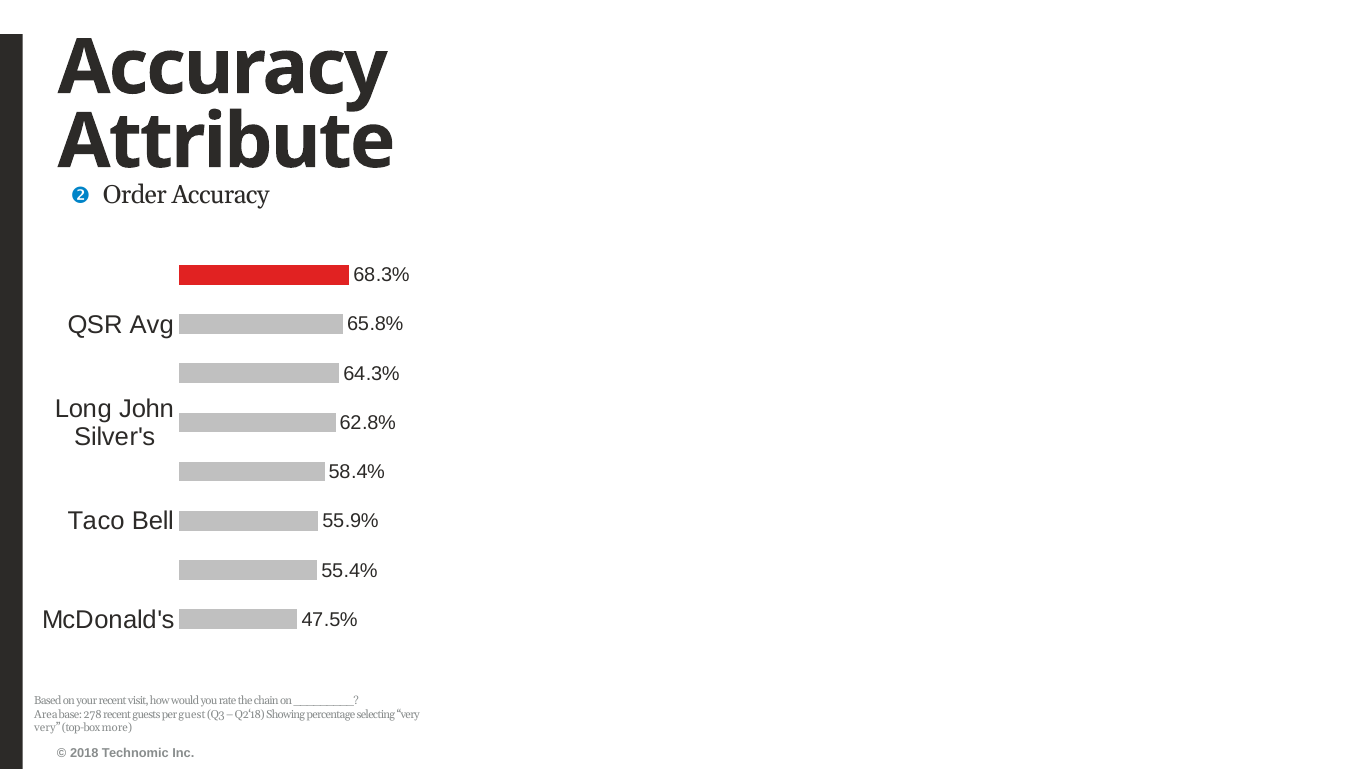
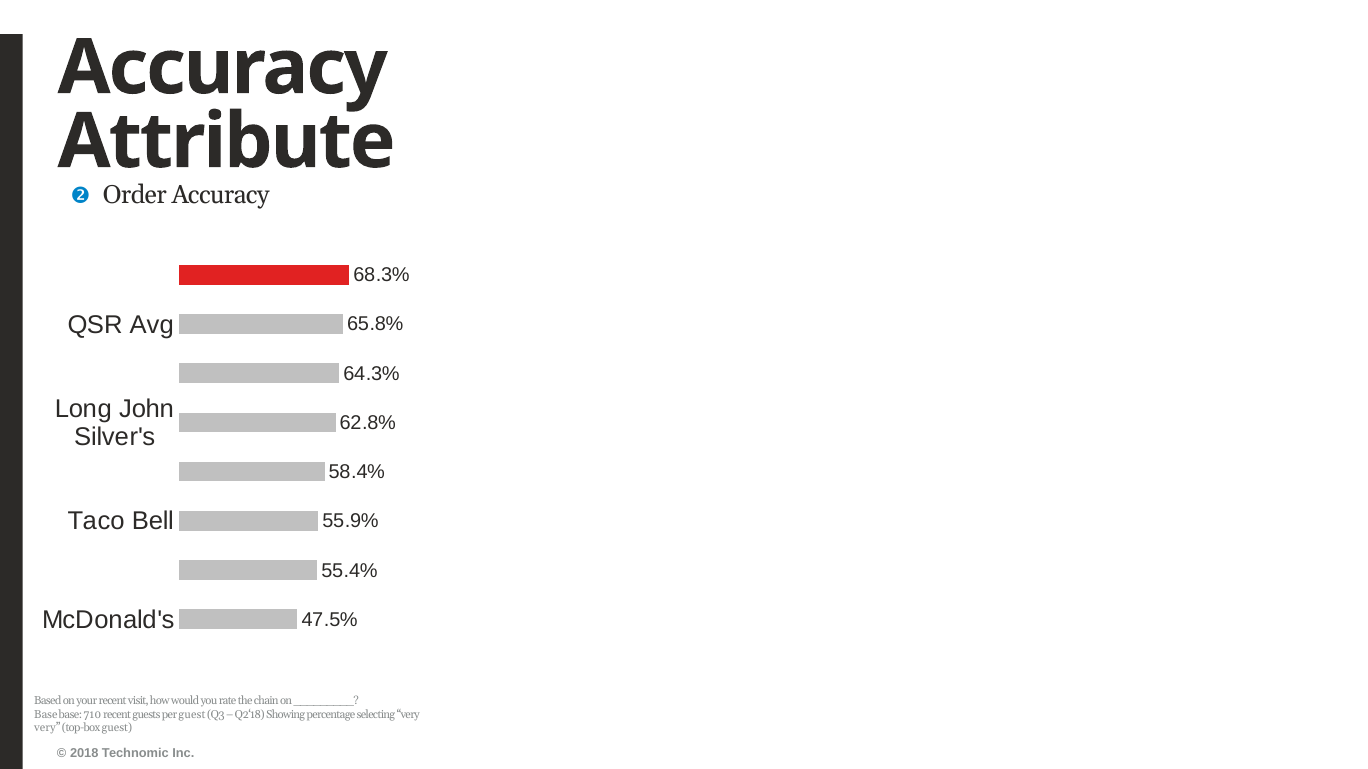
Area at (46, 715): Area -> Base
278: 278 -> 710
top-box more: more -> guest
